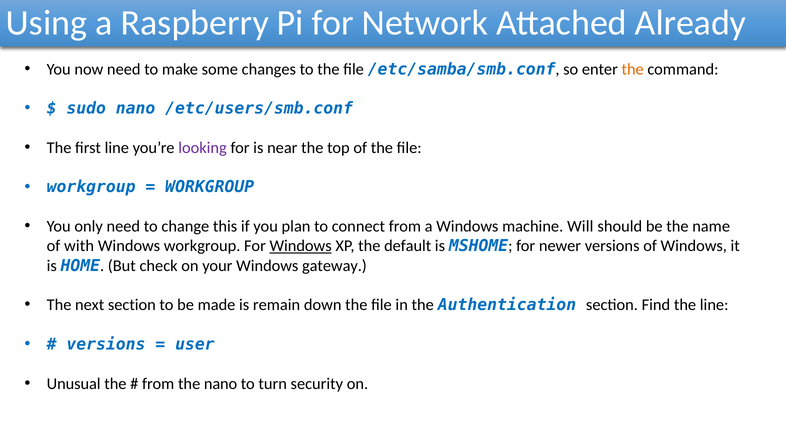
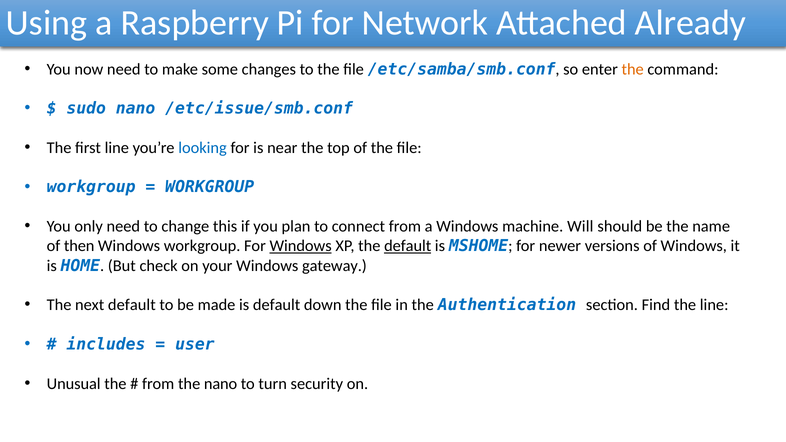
/etc/users/smb.conf: /etc/users/smb.conf -> /etc/issue/smb.conf
looking colour: purple -> blue
with: with -> then
default at (408, 246) underline: none -> present
next section: section -> default
is remain: remain -> default
versions at (106, 344): versions -> includes
